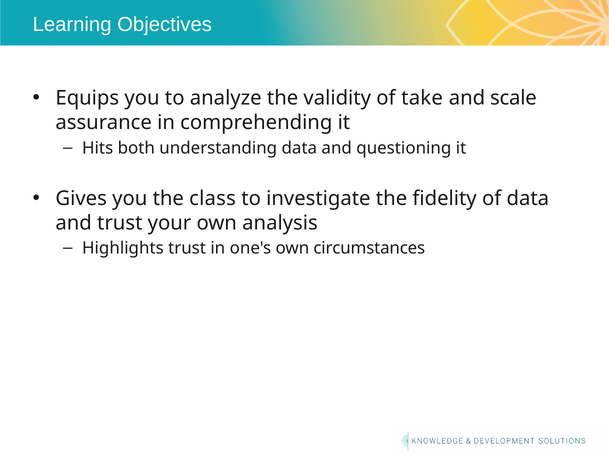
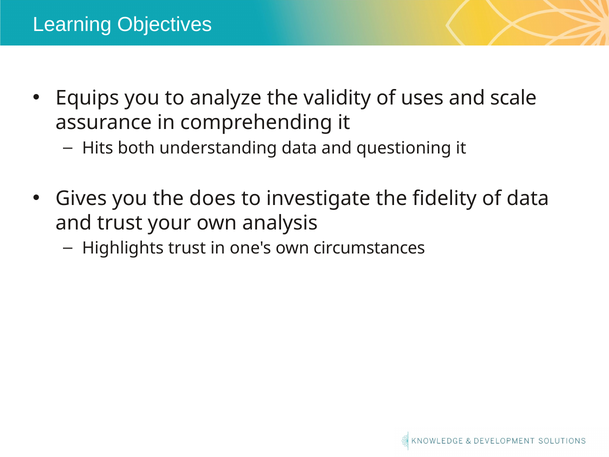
take: take -> uses
class: class -> does
